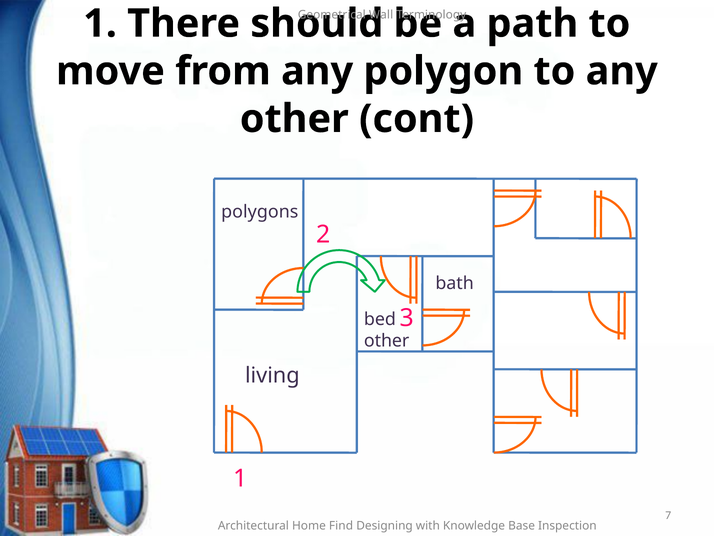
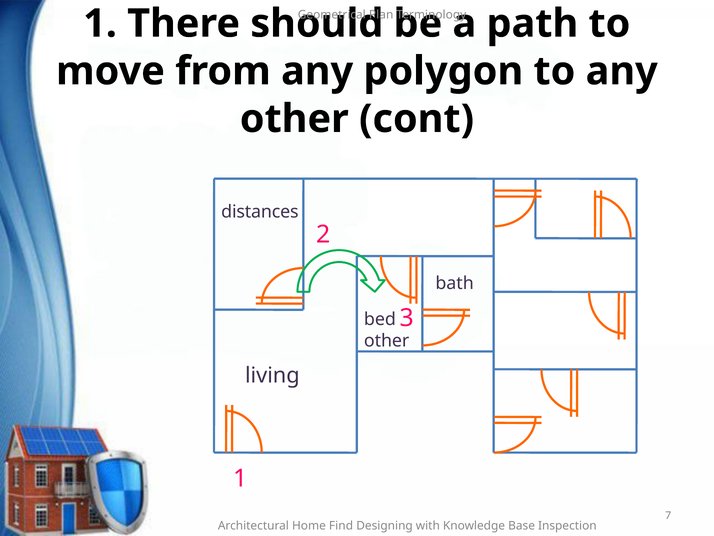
Wall: Wall -> Plan
polygons: polygons -> distances
